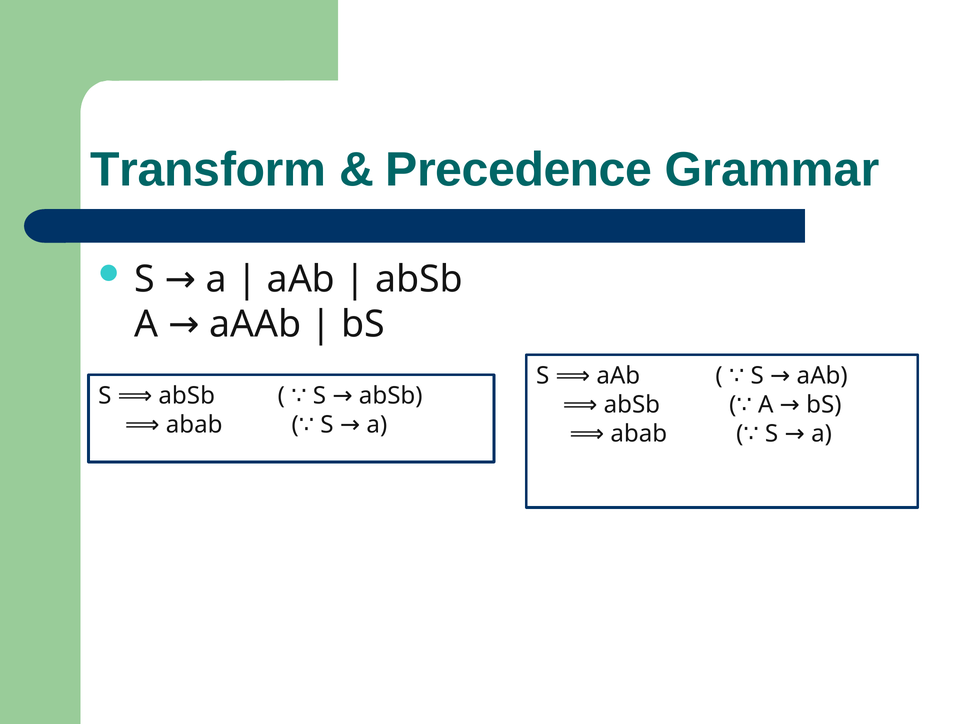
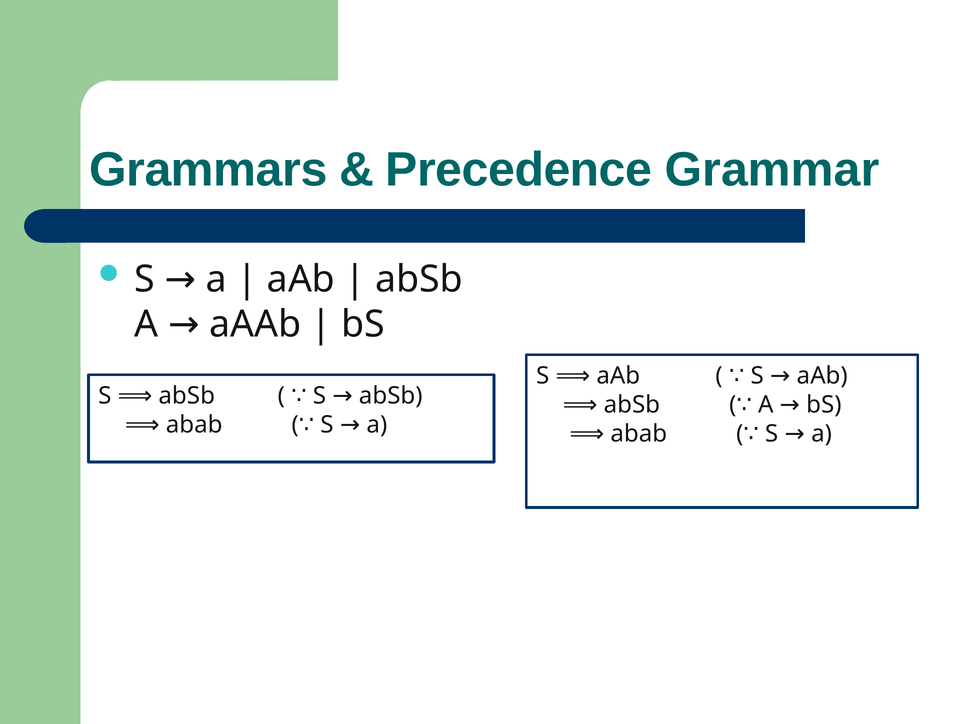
Transform: Transform -> Grammars
